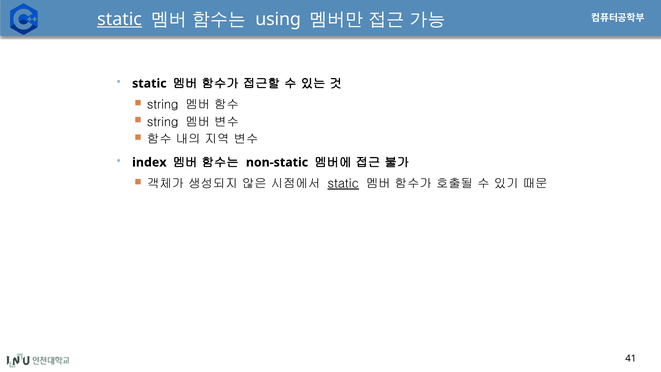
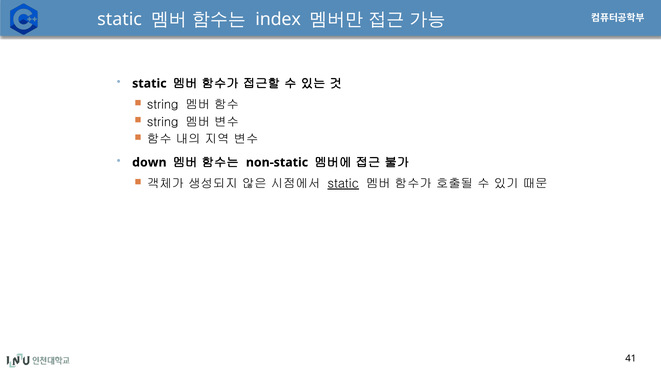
static at (120, 19) underline: present -> none
using: using -> index
index: index -> down
